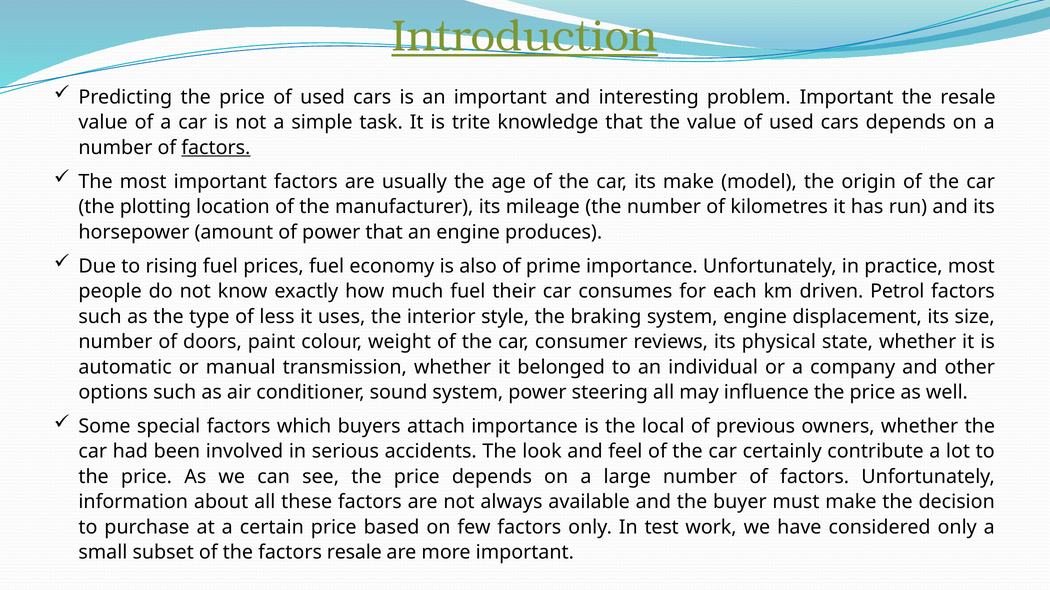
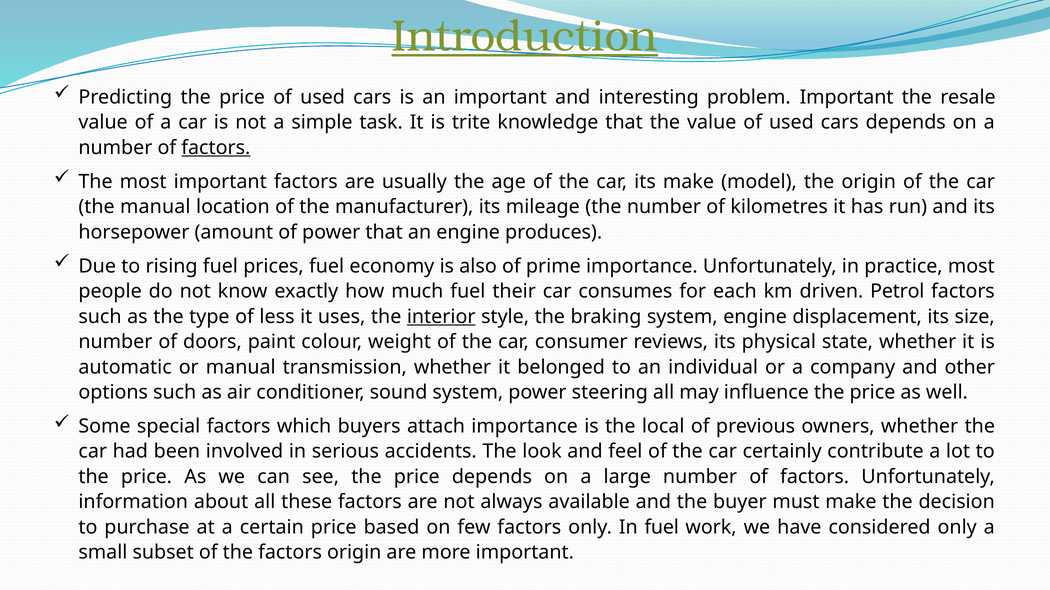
the plotting: plotting -> manual
interior underline: none -> present
In test: test -> fuel
factors resale: resale -> origin
